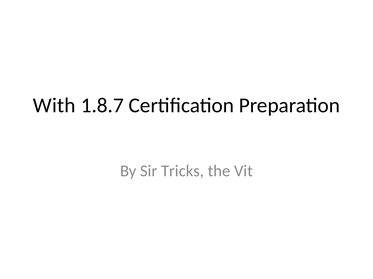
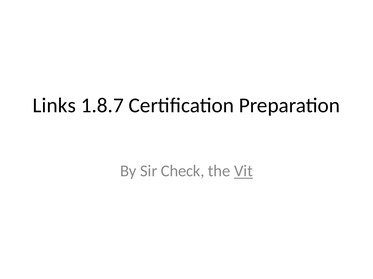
With: With -> Links
Tricks: Tricks -> Check
Vit underline: none -> present
